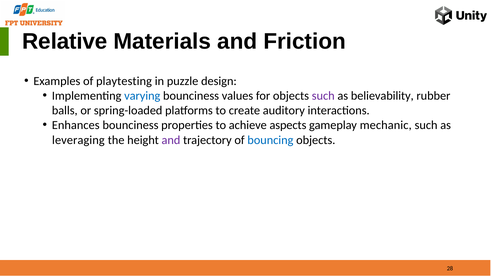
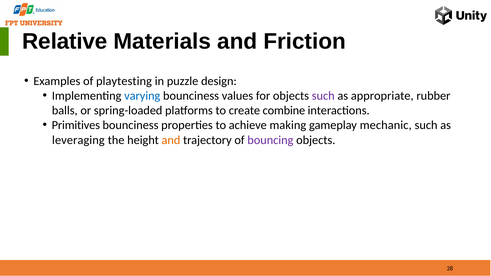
believability: believability -> appropriate
auditory: auditory -> combine
Enhances: Enhances -> Primitives
aspects: aspects -> making
and at (171, 140) colour: purple -> orange
bouncing colour: blue -> purple
